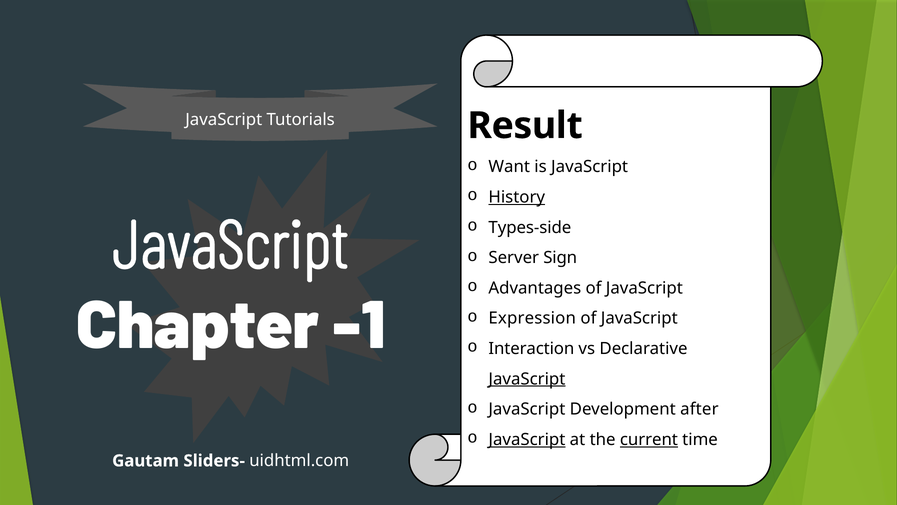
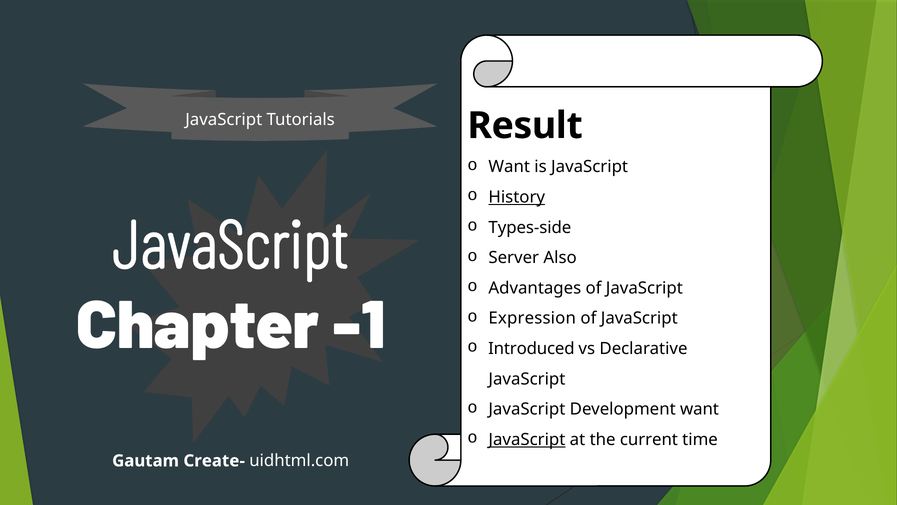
Sign: Sign -> Also
Interaction: Interaction -> Introduced
JavaScript at (527, 379) underline: present -> none
Development after: after -> want
current underline: present -> none
Sliders-: Sliders- -> Create-
